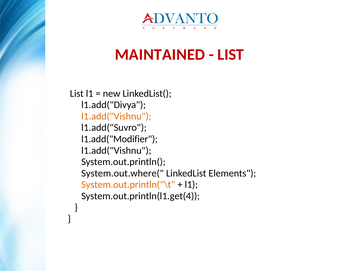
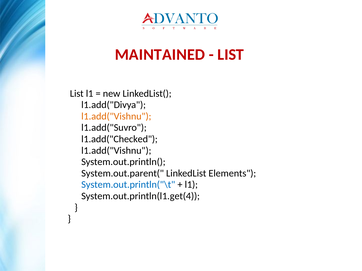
l1.add("Modifier: l1.add("Modifier -> l1.add("Checked
System.out.where(: System.out.where( -> System.out.parent(
System.out.println("\t colour: orange -> blue
